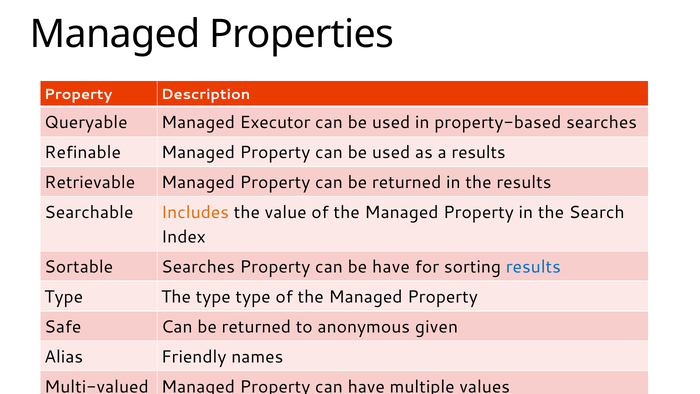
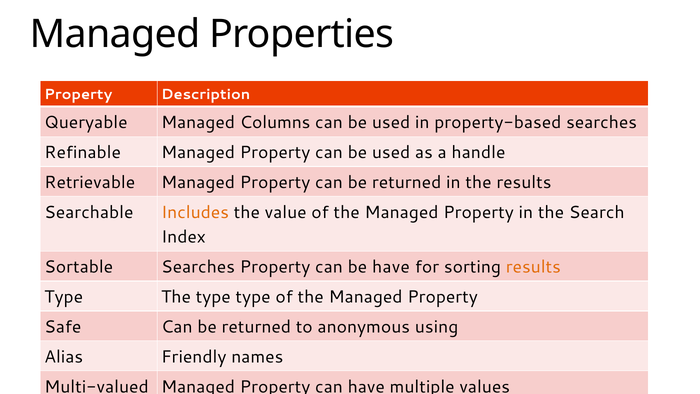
Executor: Executor -> Columns
a results: results -> handle
results at (533, 267) colour: blue -> orange
given: given -> using
